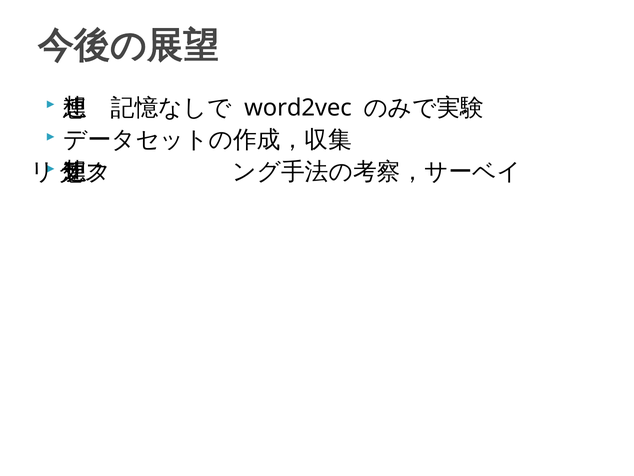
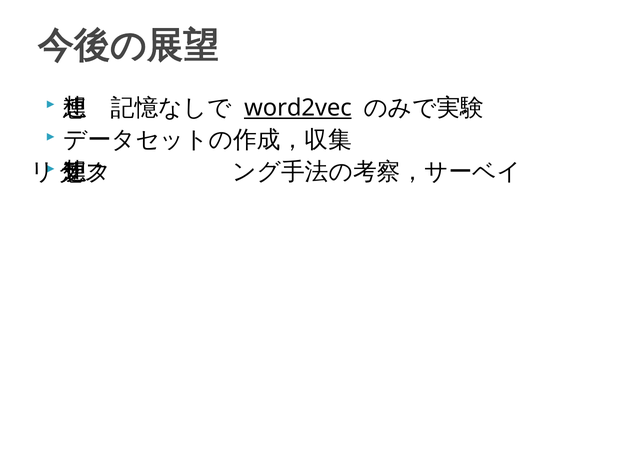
word2vec underline: none -> present
